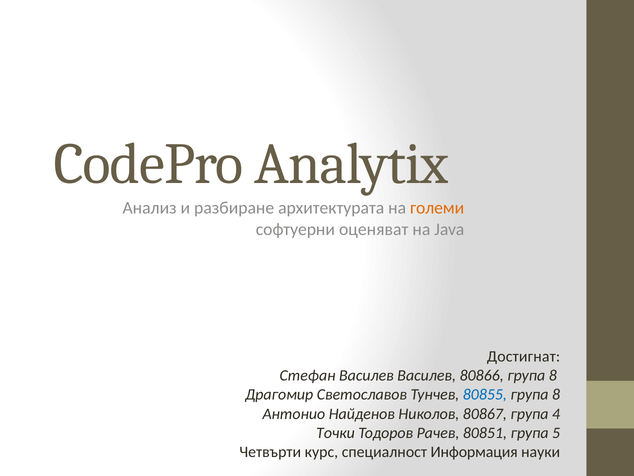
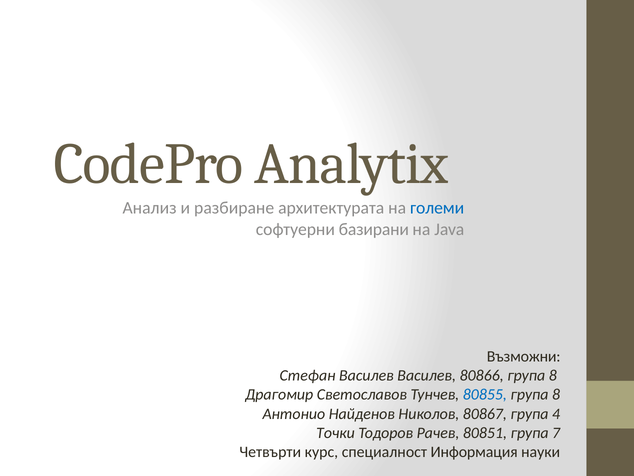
големи colour: orange -> blue
оценяват: оценяват -> базирани
Достигнат: Достигнат -> Възможни
5: 5 -> 7
